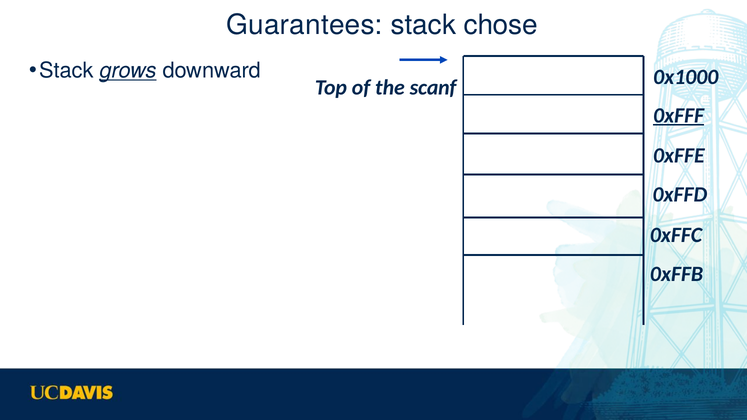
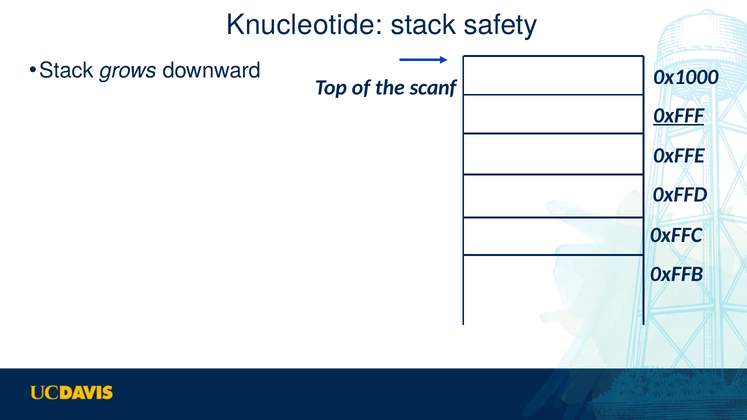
Guarantees: Guarantees -> Knucleotide
chose: chose -> safety
grows underline: present -> none
